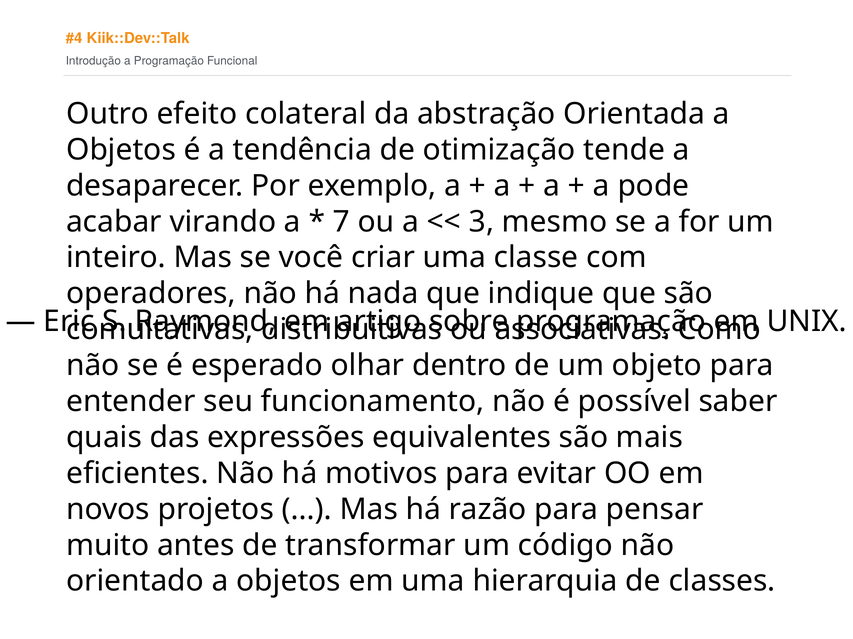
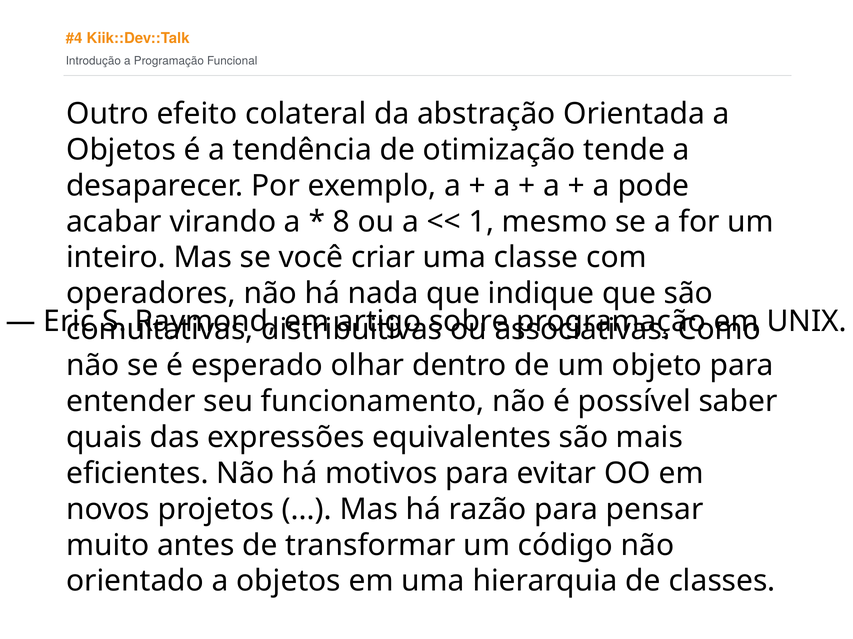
7: 7 -> 8
3: 3 -> 1
